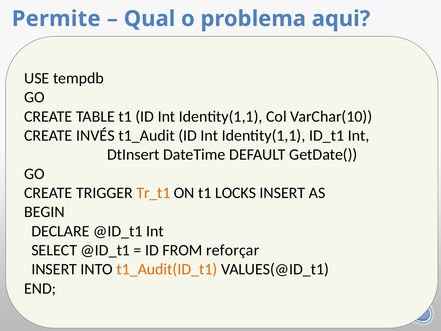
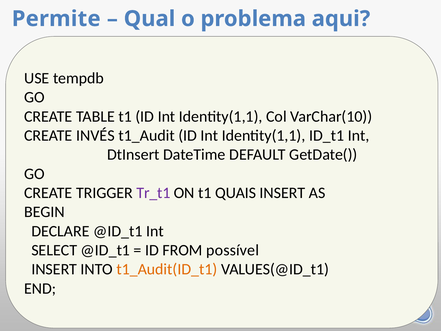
Tr_t1 colour: orange -> purple
LOCKS: LOCKS -> QUAIS
reforçar: reforçar -> possível
